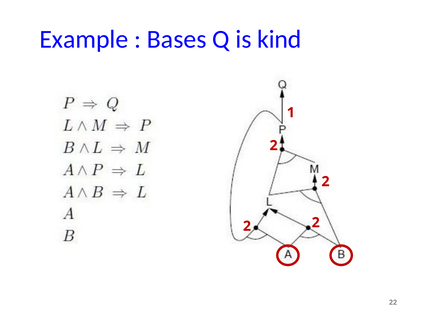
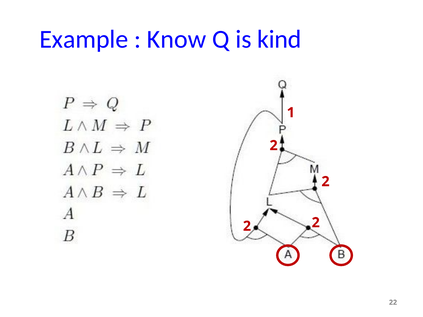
Bases: Bases -> Know
